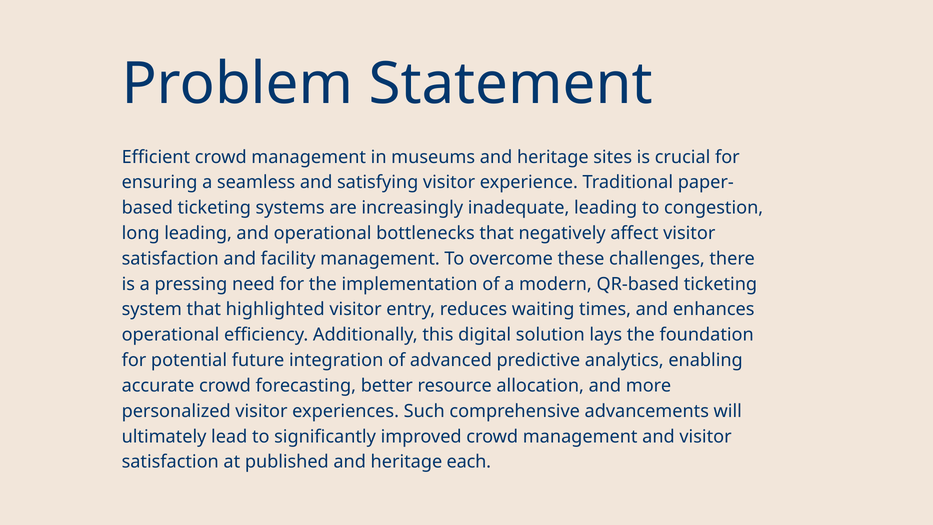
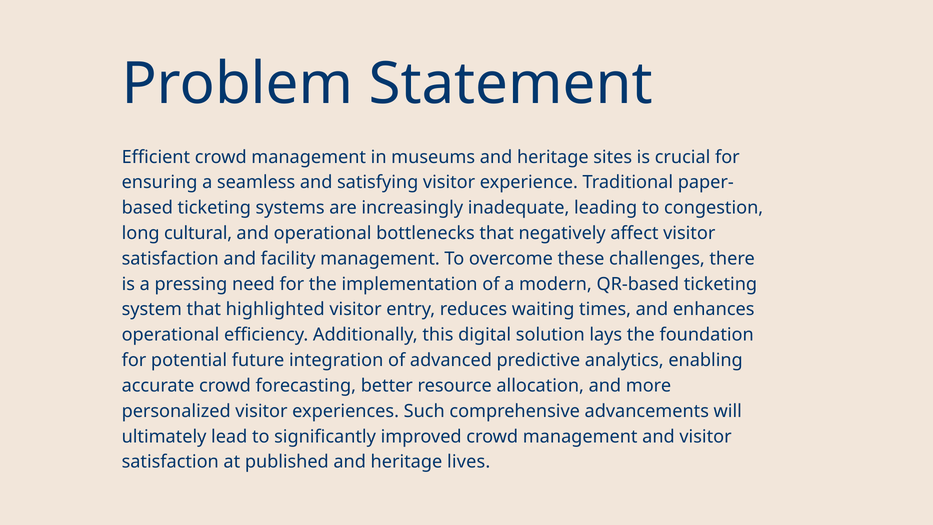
long leading: leading -> cultural
each: each -> lives
